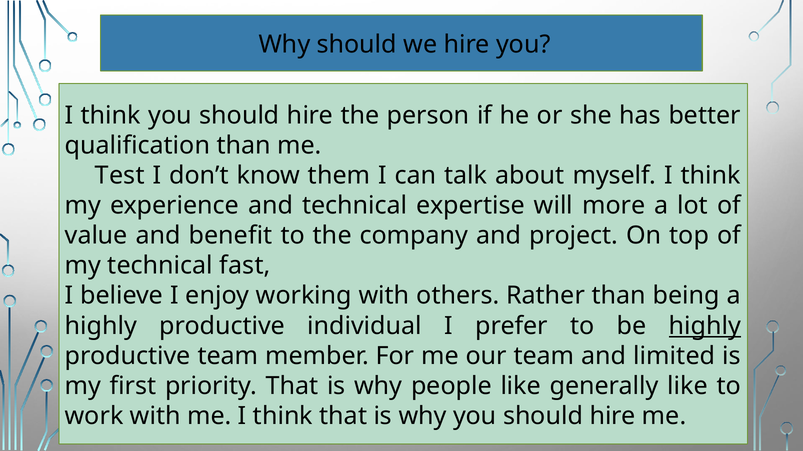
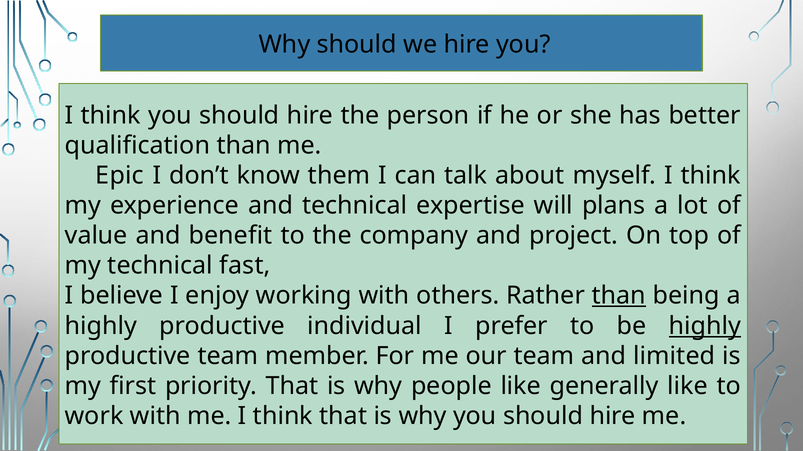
Test: Test -> Epic
more: more -> plans
than at (619, 296) underline: none -> present
